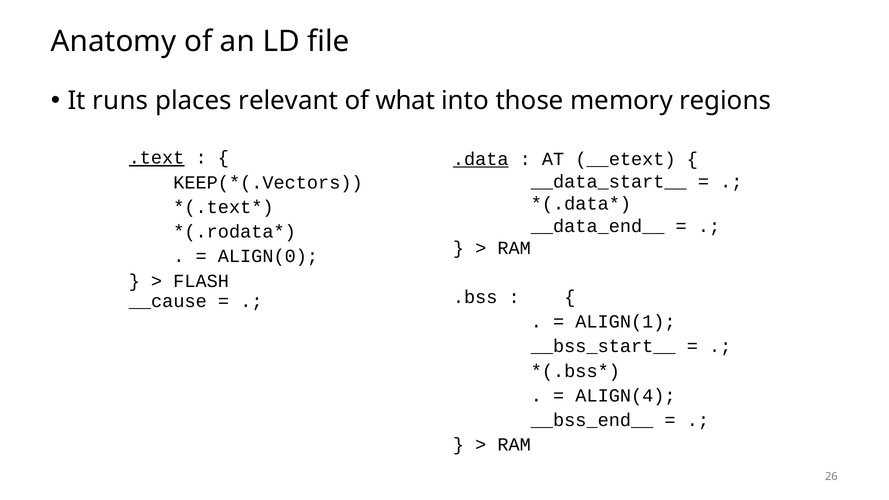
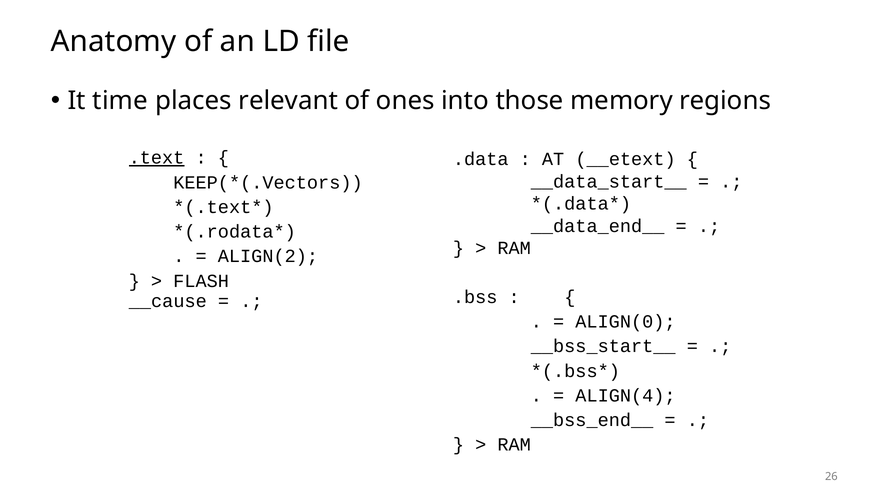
runs: runs -> time
what: what -> ones
.data underline: present -> none
ALIGN(0: ALIGN(0 -> ALIGN(2
ALIGN(1: ALIGN(1 -> ALIGN(0
